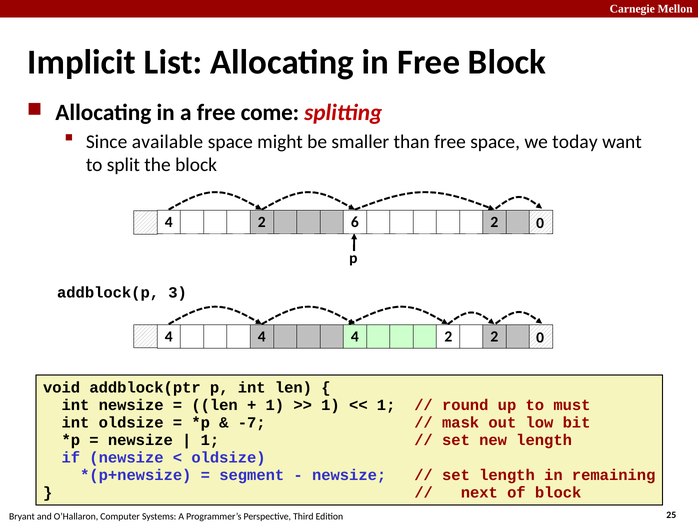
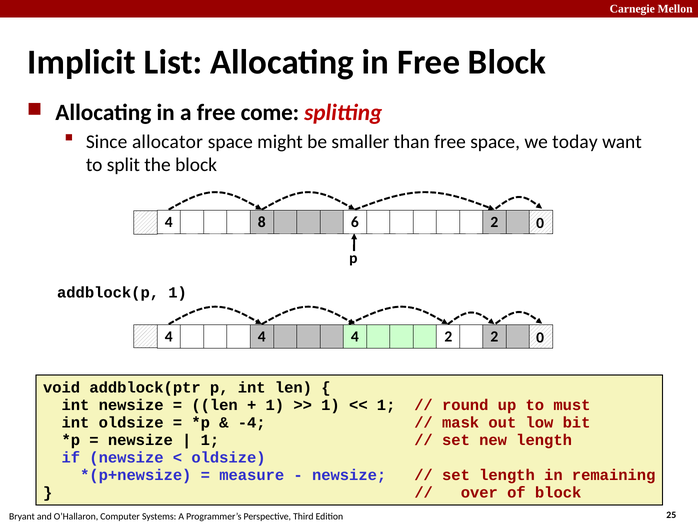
available: available -> allocator
2 at (262, 222): 2 -> 8
addblock(p 3: 3 -> 1
-7: -7 -> -4
segment: segment -> measure
next: next -> over
